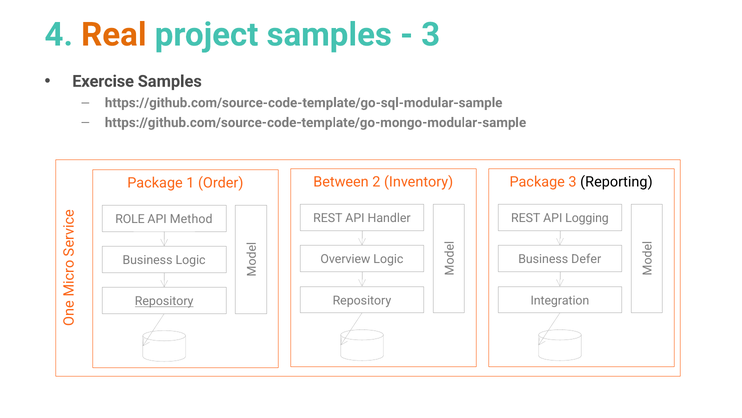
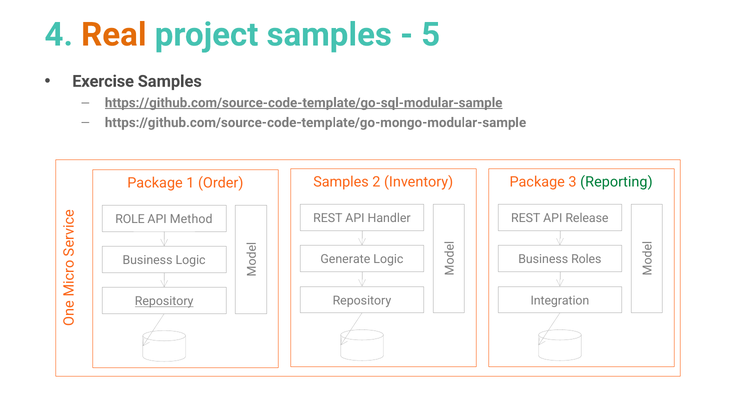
3 at (431, 35): 3 -> 5
https://github.com/source-code-template/go-sql-modular-sample underline: none -> present
Between at (341, 182): Between -> Samples
Reporting colour: black -> green
Logging: Logging -> Release
Overview: Overview -> Generate
Defer: Defer -> Roles
